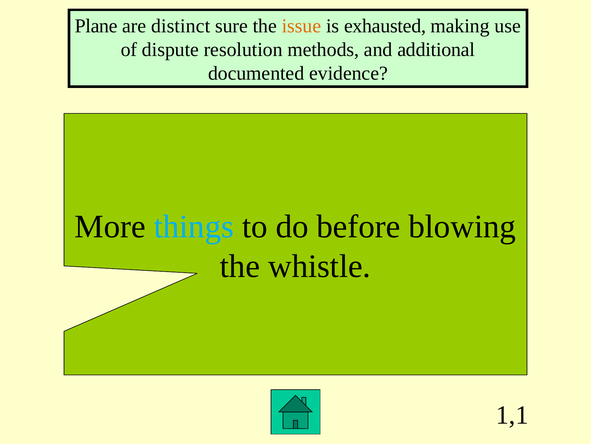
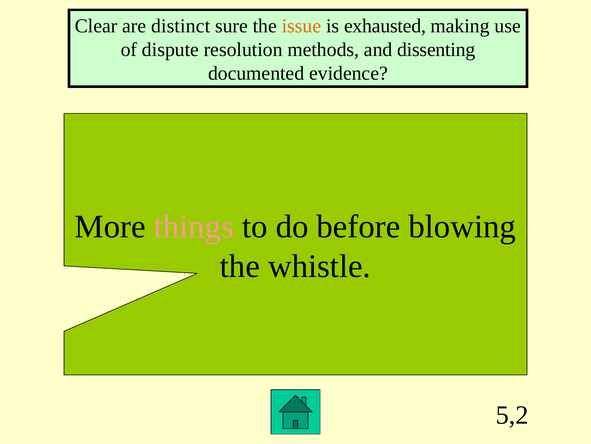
Plane: Plane -> Clear
additional: additional -> dissenting
things colour: light blue -> pink
1,1: 1,1 -> 5,2
